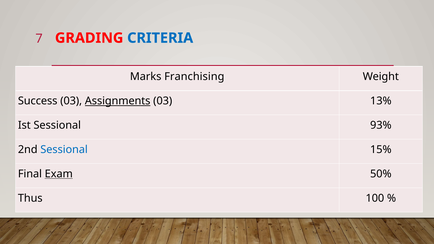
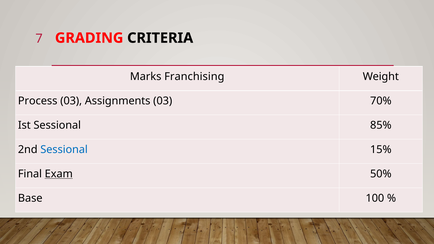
CRITERIA colour: blue -> black
Success: Success -> Process
Assignments underline: present -> none
13%: 13% -> 70%
93%: 93% -> 85%
Thus: Thus -> Base
